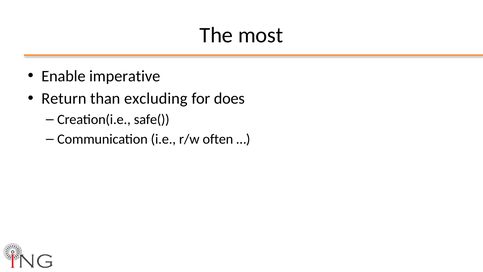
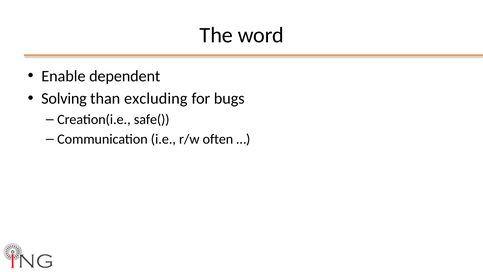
most: most -> word
imperative: imperative -> dependent
Return: Return -> Solving
does: does -> bugs
